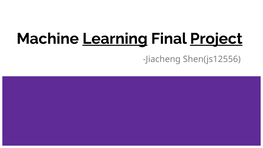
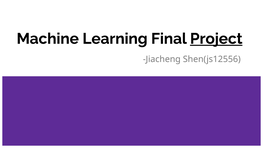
Learning underline: present -> none
